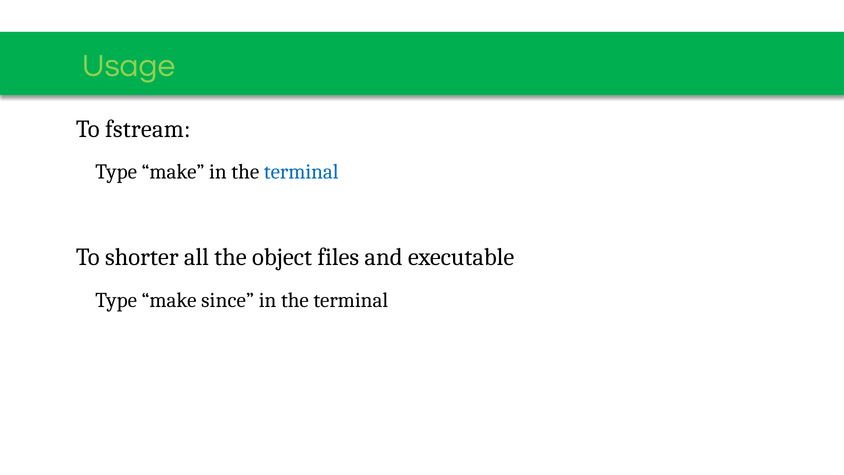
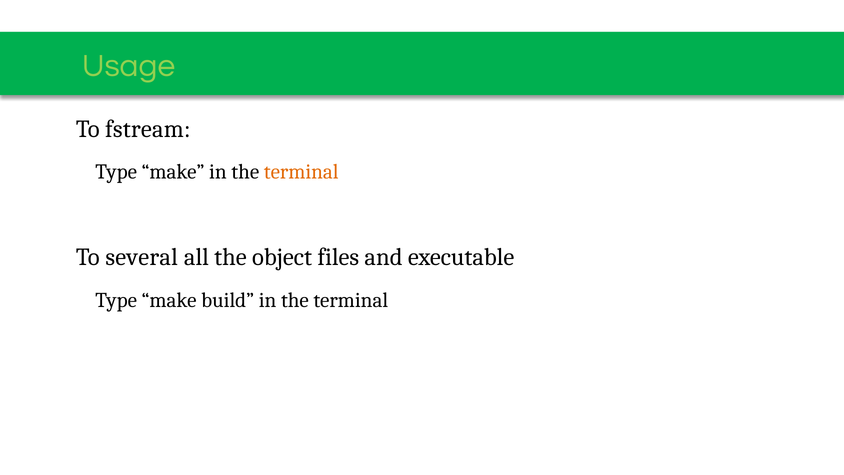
terminal at (301, 172) colour: blue -> orange
shorter: shorter -> several
since: since -> build
